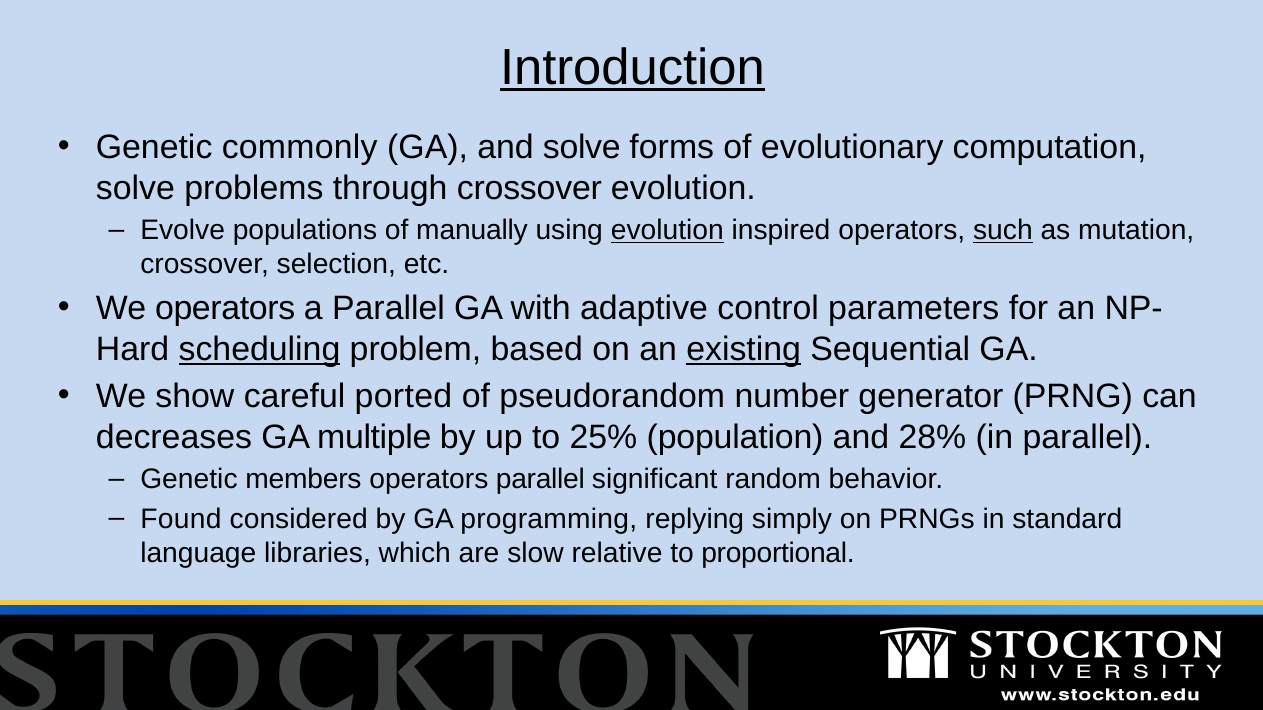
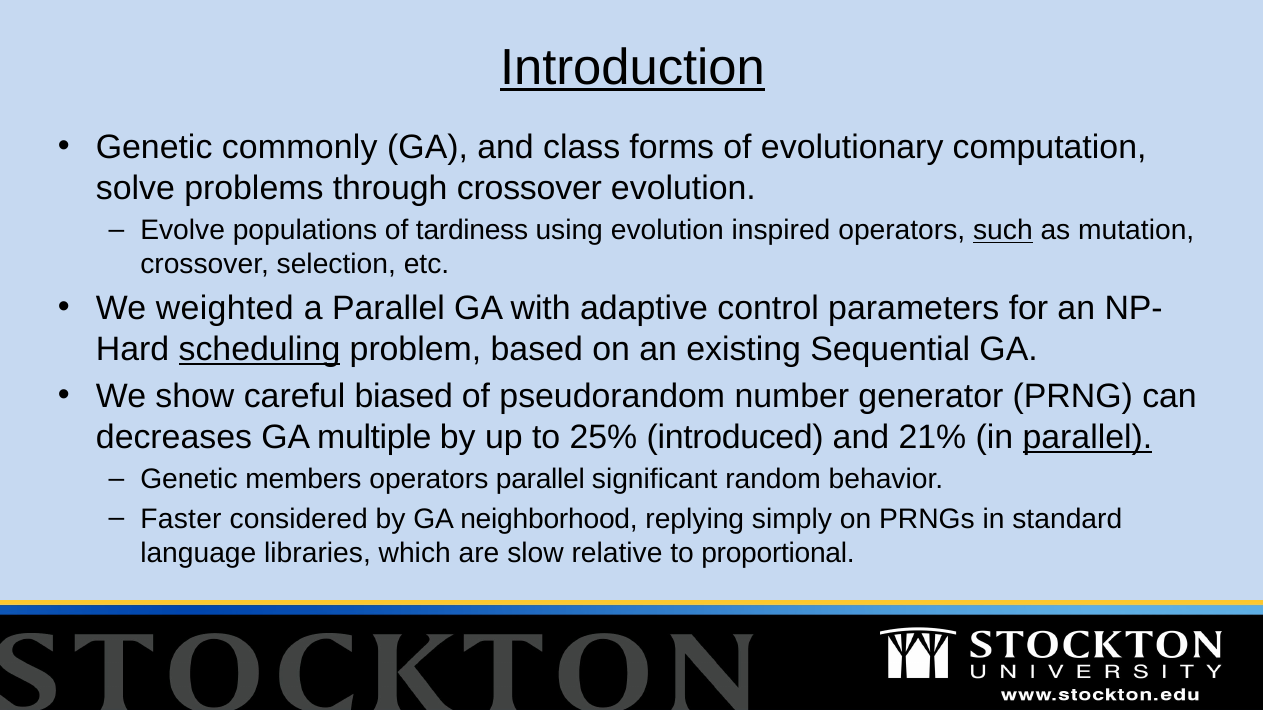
and solve: solve -> class
manually: manually -> tardiness
evolution at (667, 231) underline: present -> none
We operators: operators -> weighted
existing underline: present -> none
ported: ported -> biased
population: population -> introduced
28%: 28% -> 21%
parallel at (1087, 437) underline: none -> present
Found: Found -> Faster
programming: programming -> neighborhood
